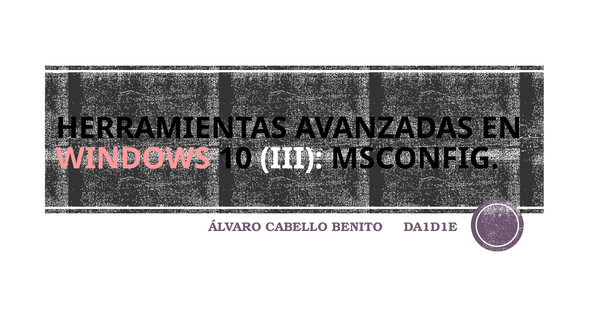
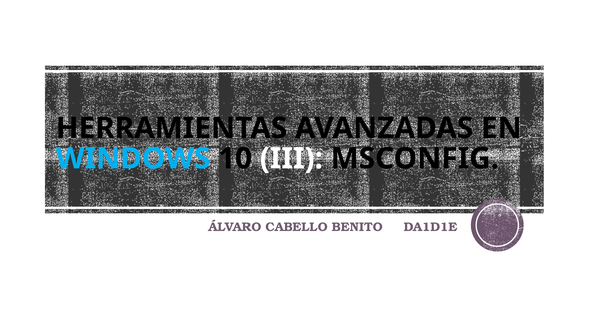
WINDOWS colour: pink -> light blue
